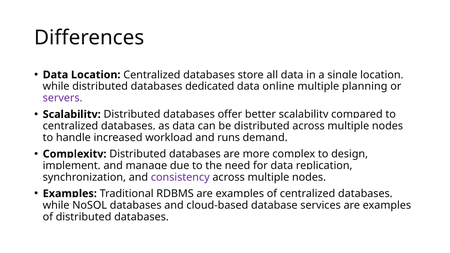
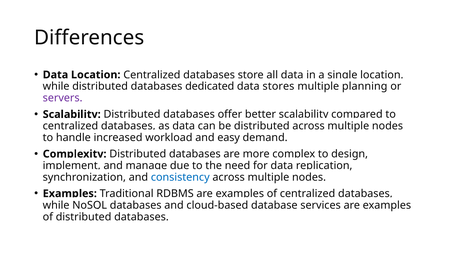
online: online -> stores
runs: runs -> easy
consistency colour: purple -> blue
